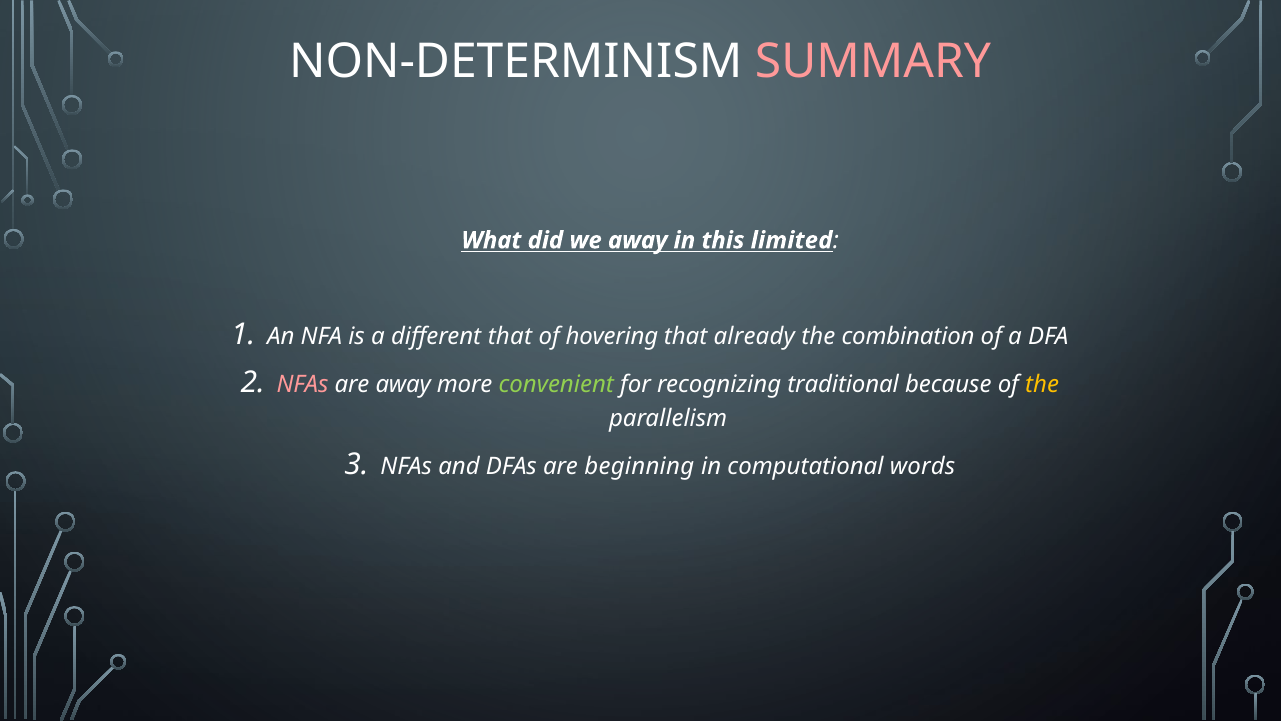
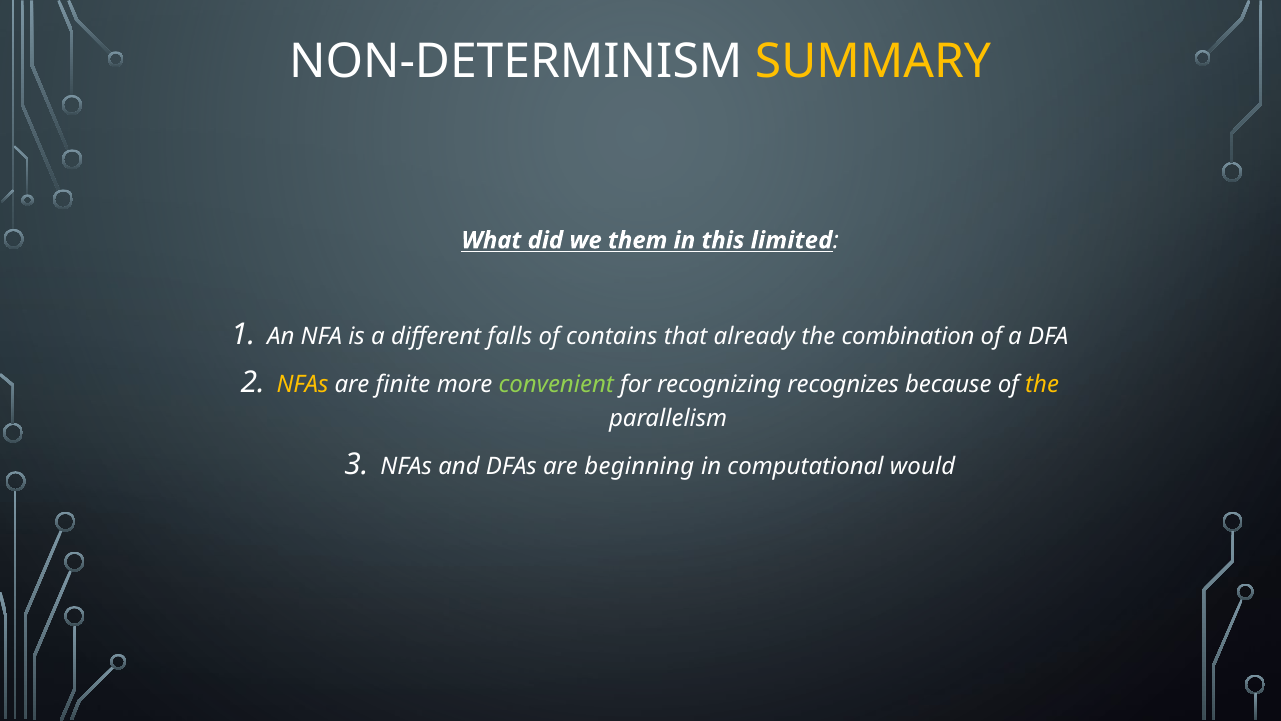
SUMMARY colour: pink -> yellow
we away: away -> them
different that: that -> falls
hovering: hovering -> contains
NFAs at (302, 384) colour: pink -> yellow
are away: away -> finite
traditional: traditional -> recognizes
words: words -> would
